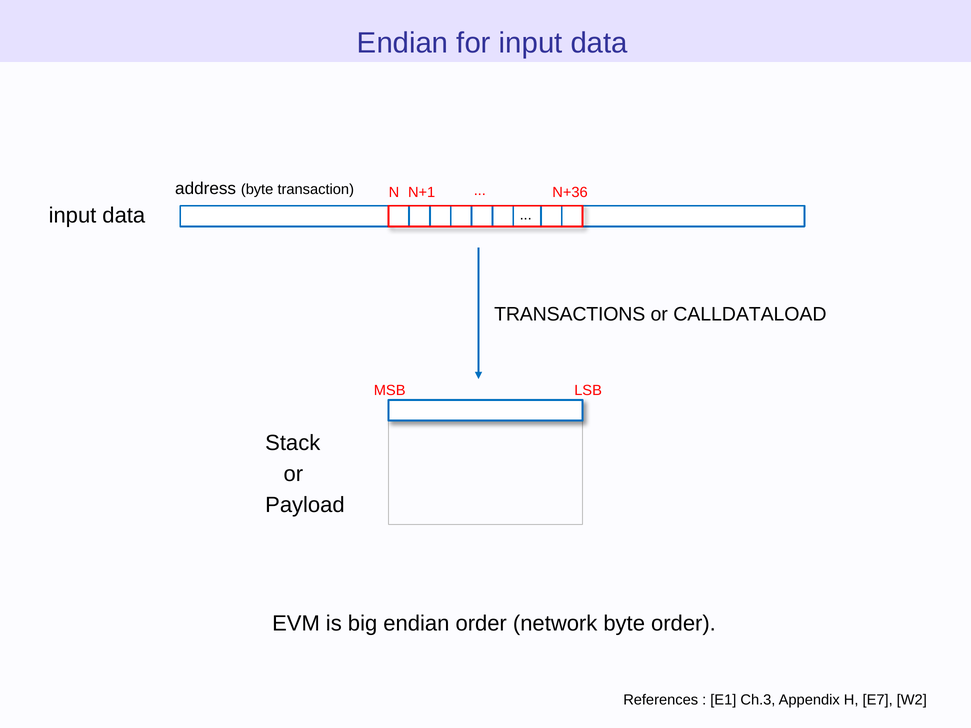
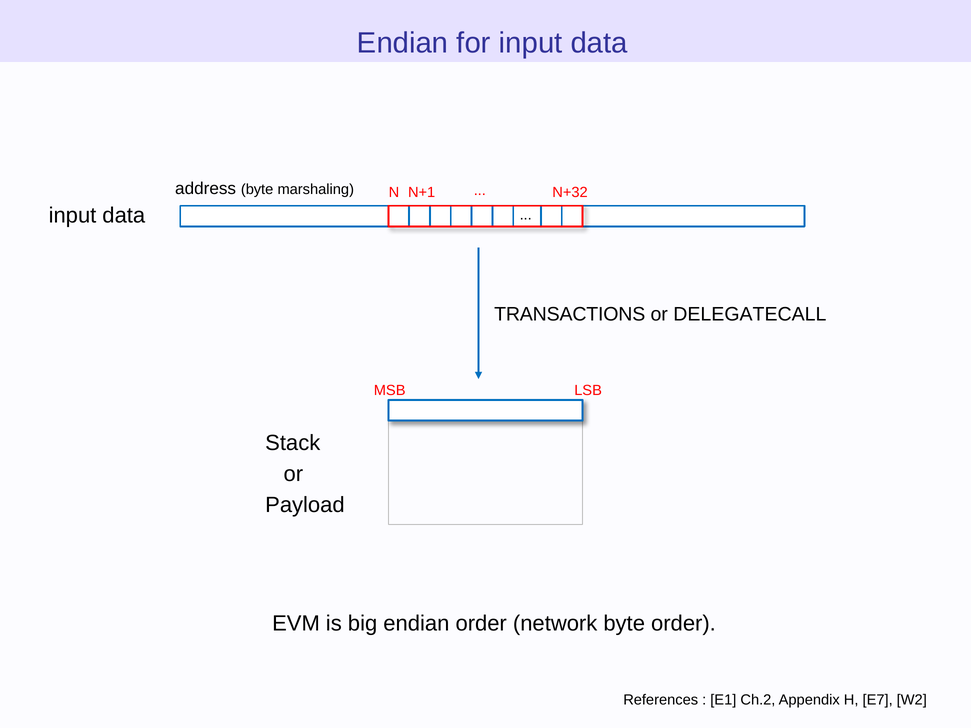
transaction: transaction -> marshaling
N+36: N+36 -> N+32
CALLDATALOAD: CALLDATALOAD -> DELEGATECALL
Ch.3: Ch.3 -> Ch.2
